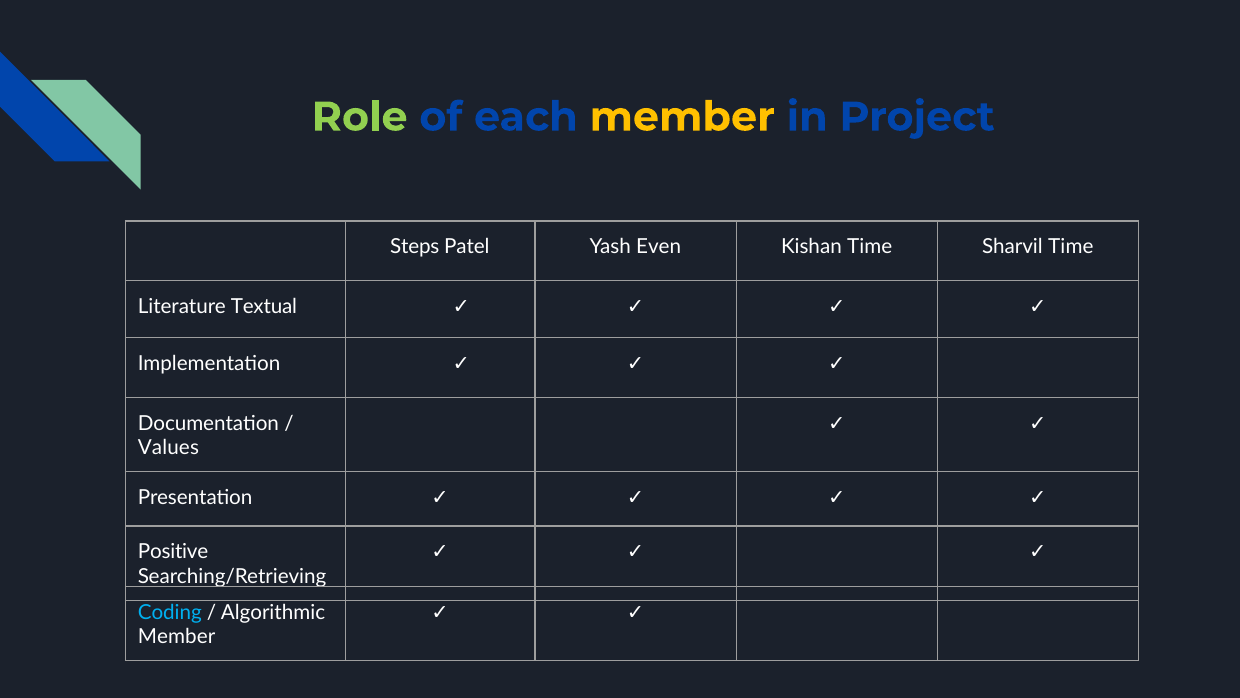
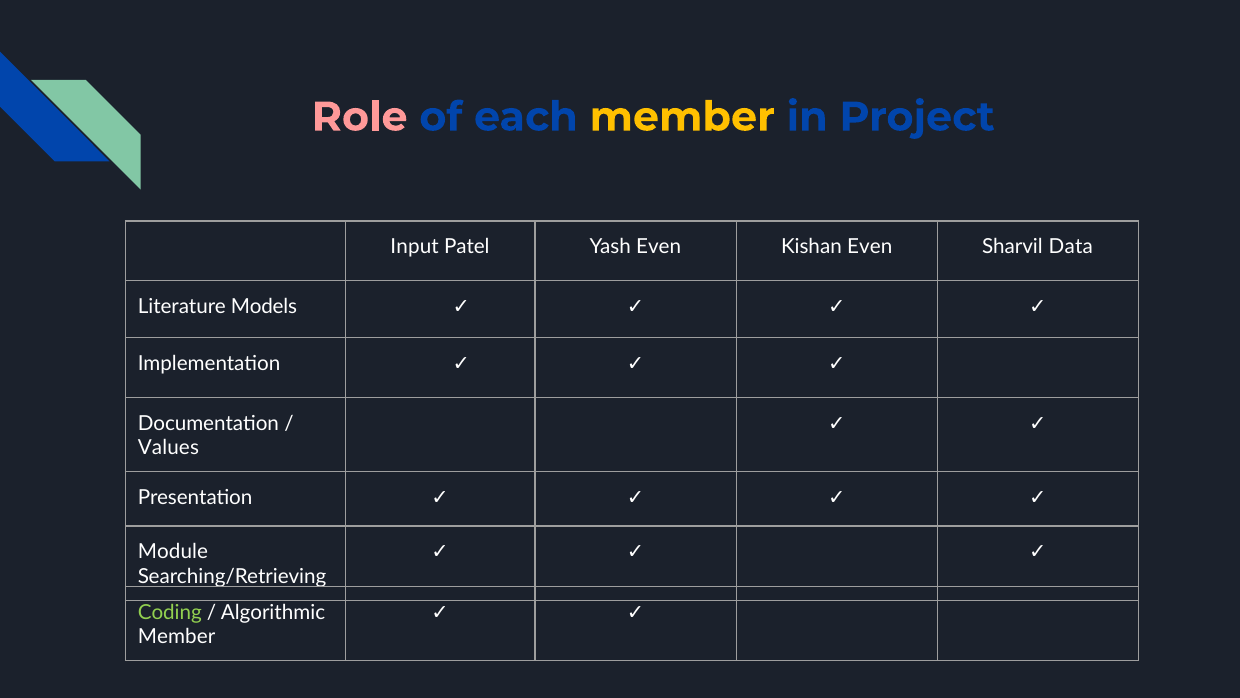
Role colour: light green -> pink
Steps: Steps -> Input
Kishan Time: Time -> Even
Sharvil Time: Time -> Data
Textual: Textual -> Models
Positive: Positive -> Module
Coding colour: light blue -> light green
